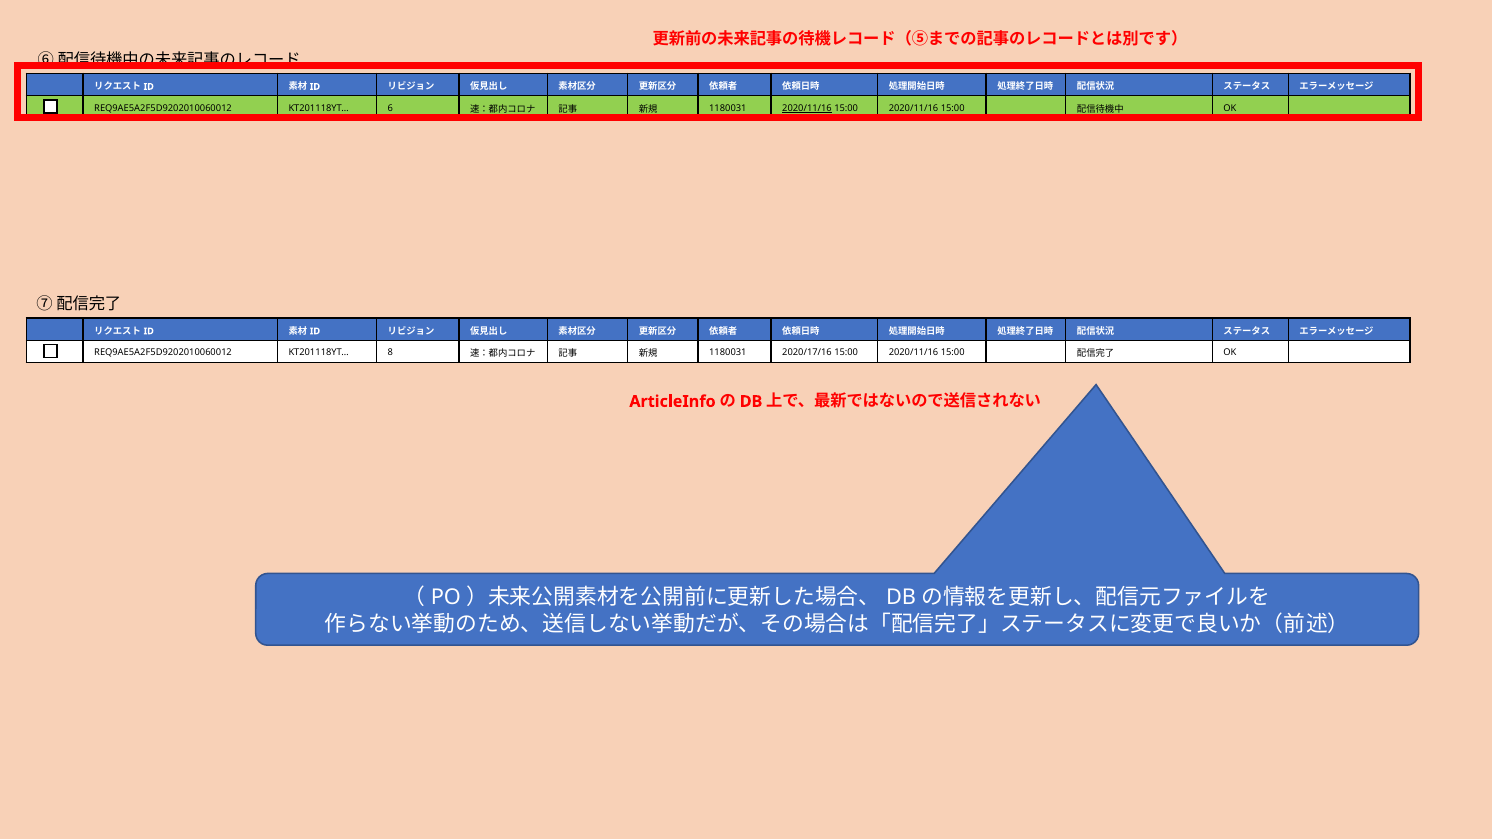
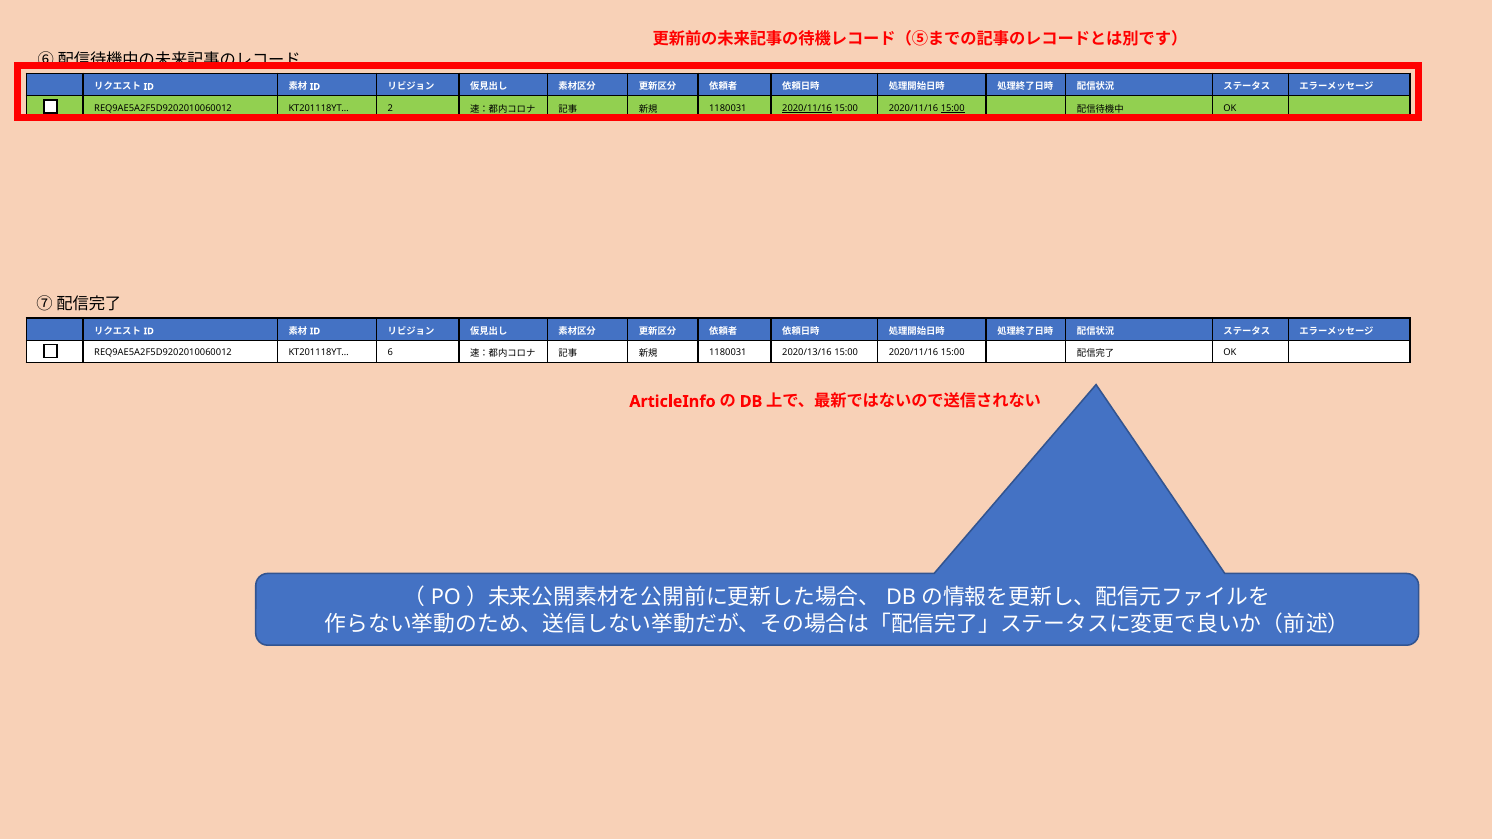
6: 6 -> 2
15:00 at (953, 108) underline: none -> present
8: 8 -> 6
2020/17/16: 2020/17/16 -> 2020/13/16
